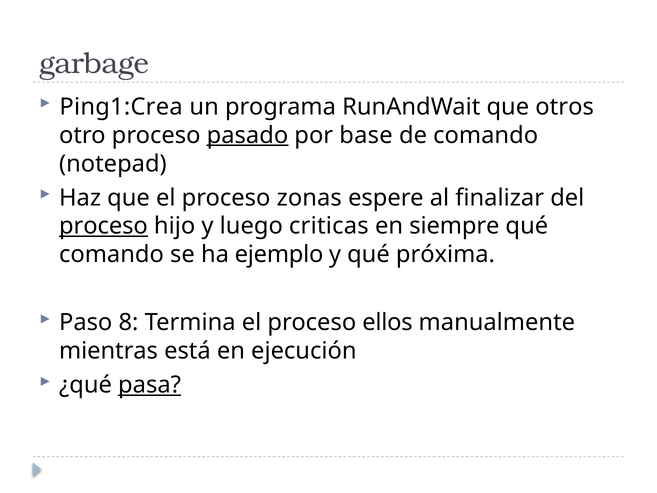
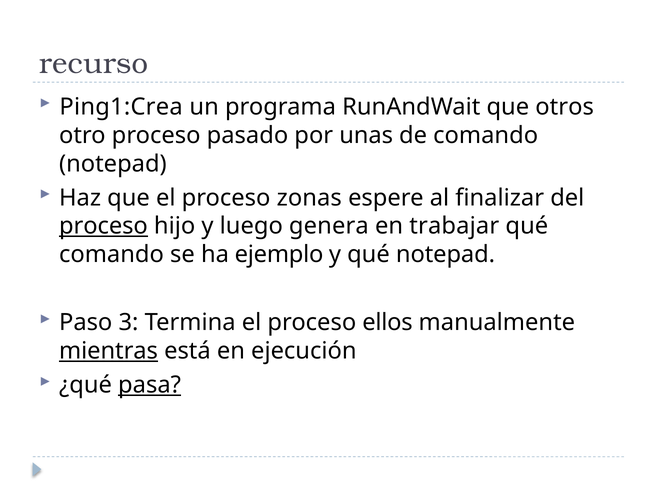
garbage: garbage -> recurso
pasado underline: present -> none
base: base -> unas
criticas: criticas -> genera
siempre: siempre -> trabajar
qué próxima: próxima -> notepad
8: 8 -> 3
mientras underline: none -> present
